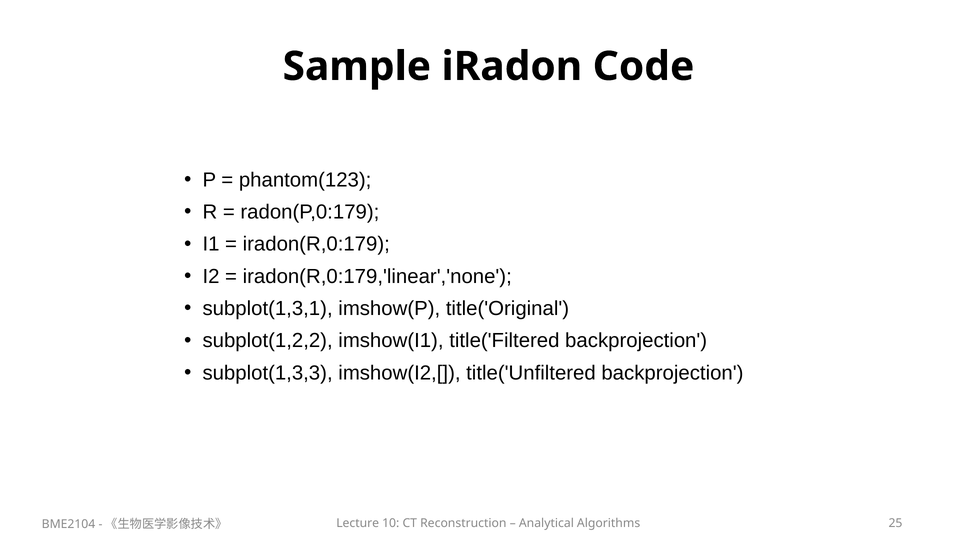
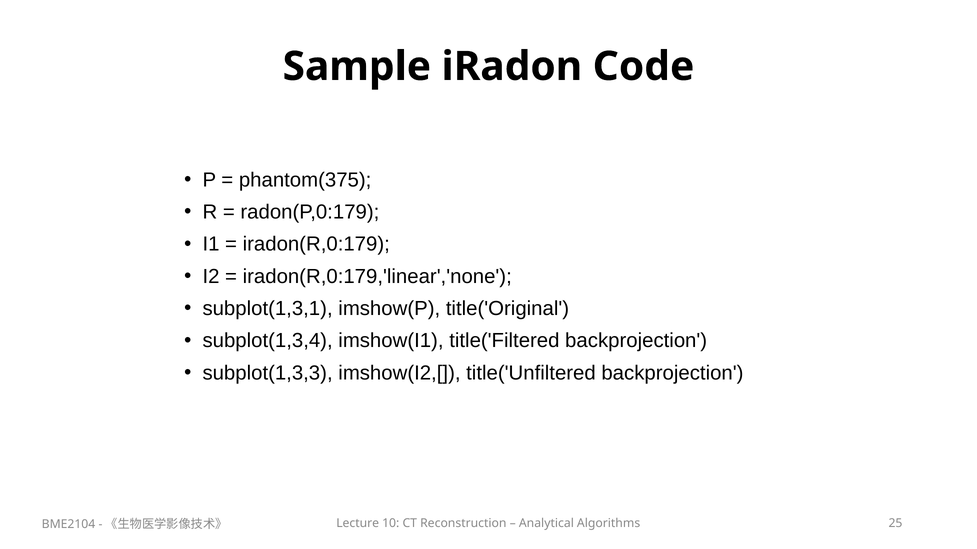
phantom(123: phantom(123 -> phantom(375
subplot(1,2,2: subplot(1,2,2 -> subplot(1,3,4
